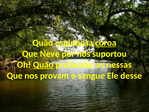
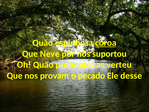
Quão at (43, 65) underline: present -> none
nessas: nessas -> verteu
sangue: sangue -> pecado
